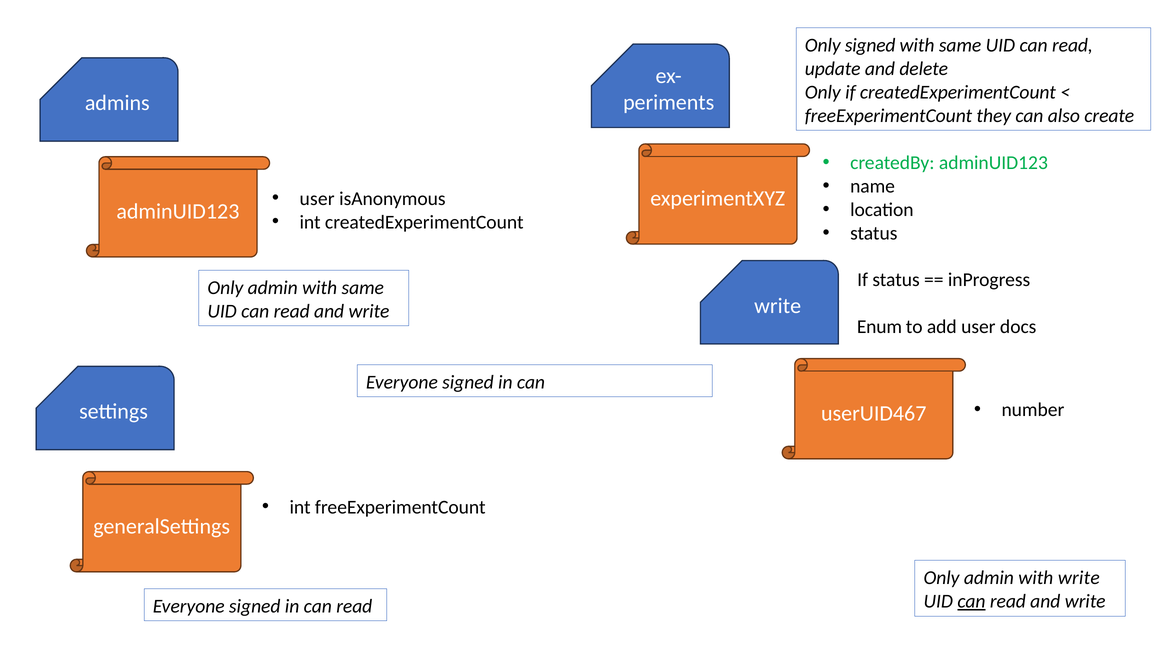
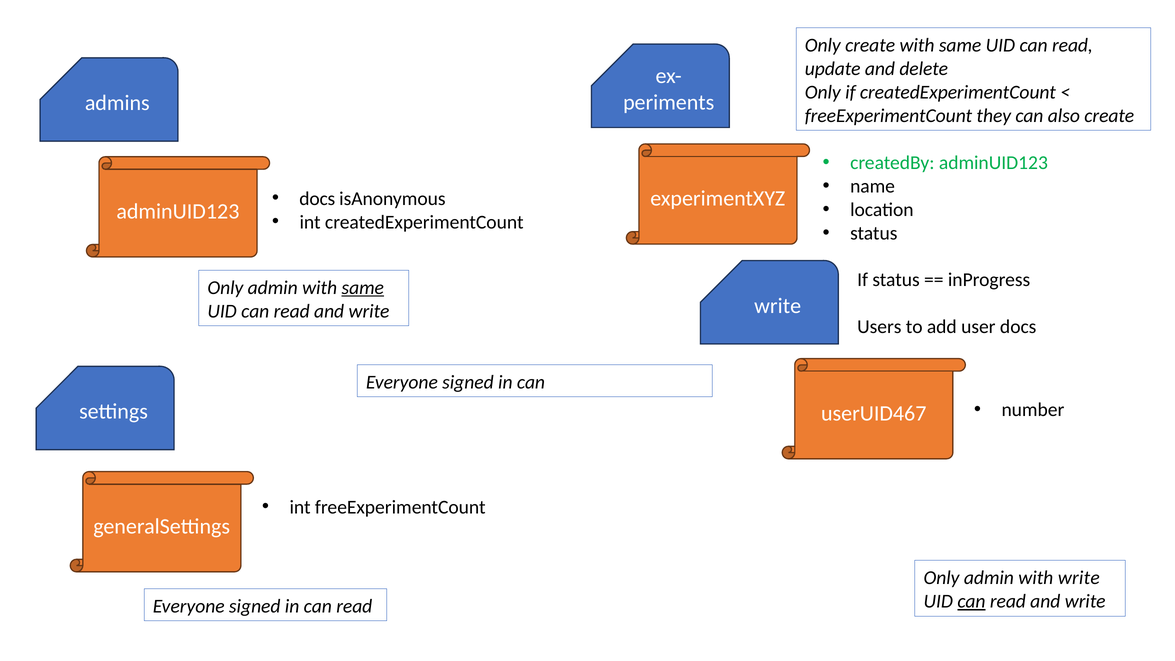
Only signed: signed -> create
user at (317, 199): user -> docs
same at (363, 288) underline: none -> present
Enum: Enum -> Users
